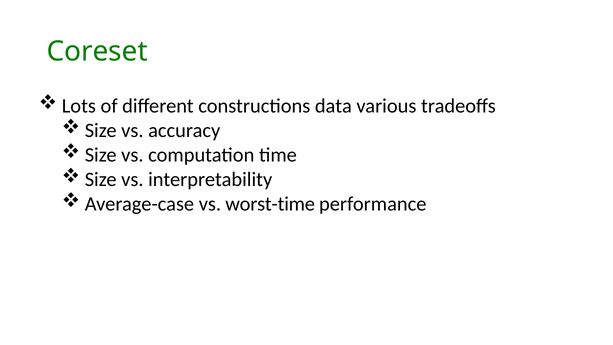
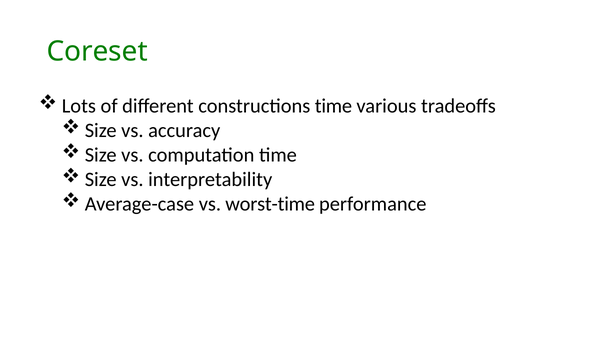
constructions data: data -> time
